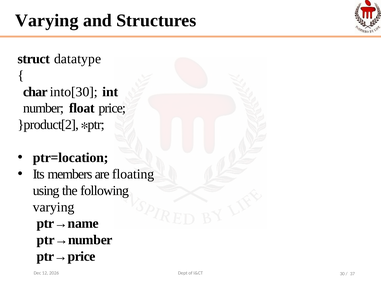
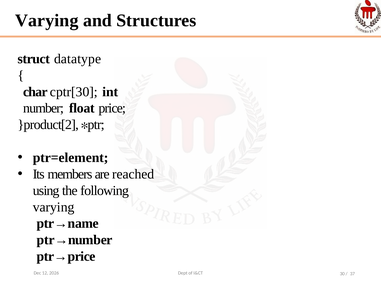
into[30: into[30 -> cptr[30
ptr=location: ptr=location -> ptr=element
floating: floating -> reached
